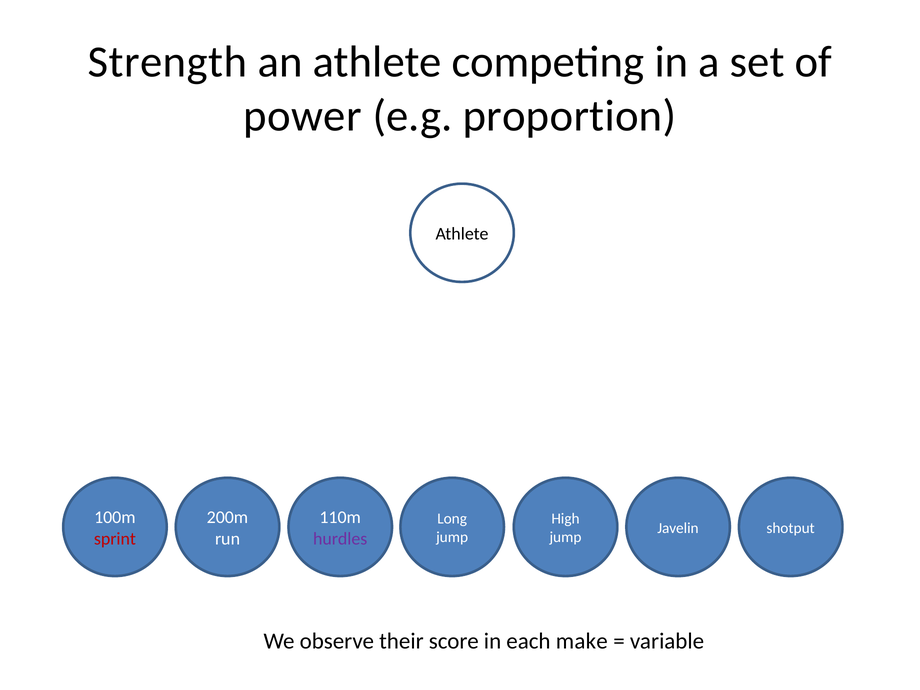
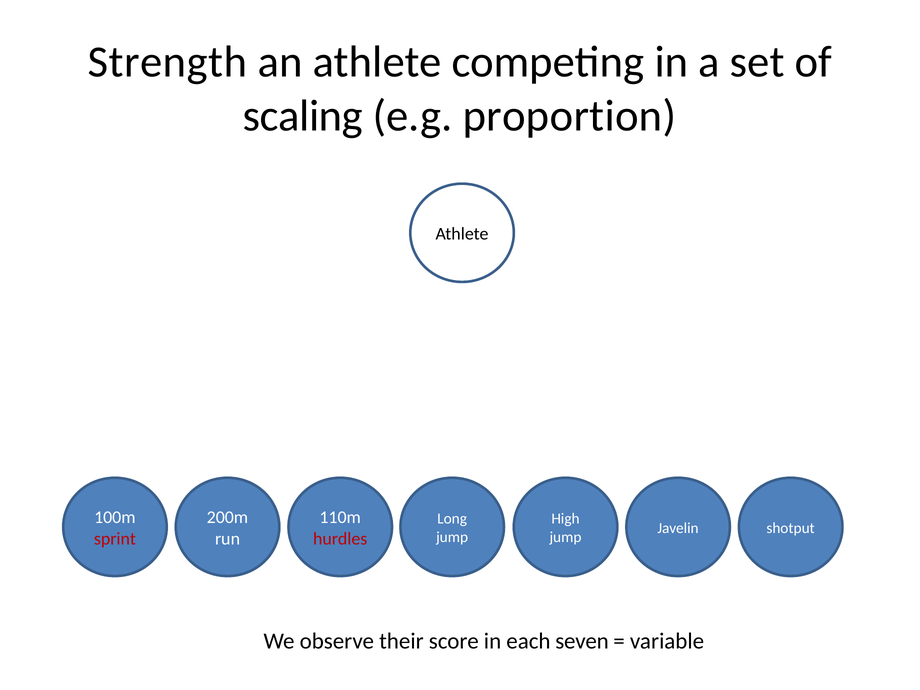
power: power -> scaling
hurdles colour: purple -> red
make: make -> seven
